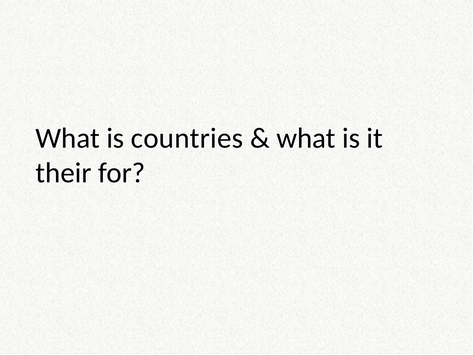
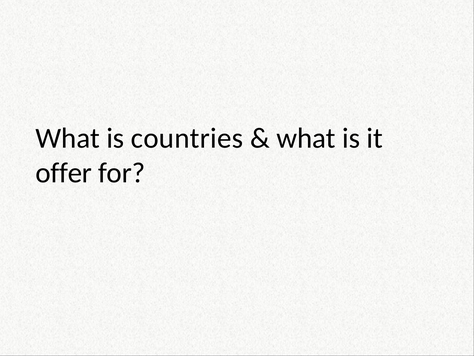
their: their -> offer
